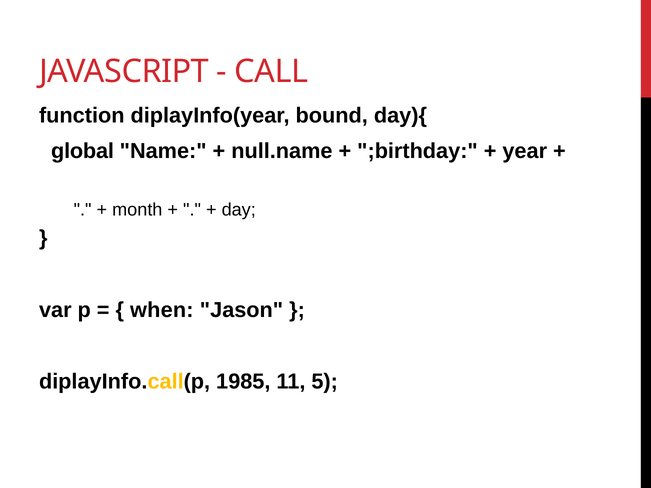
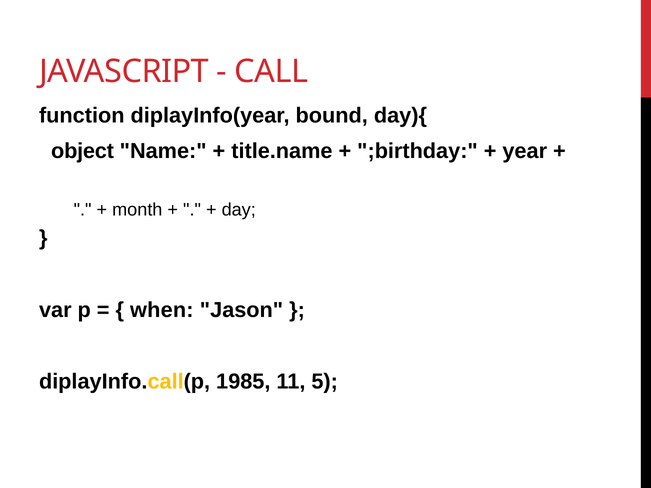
global: global -> object
null.name: null.name -> title.name
